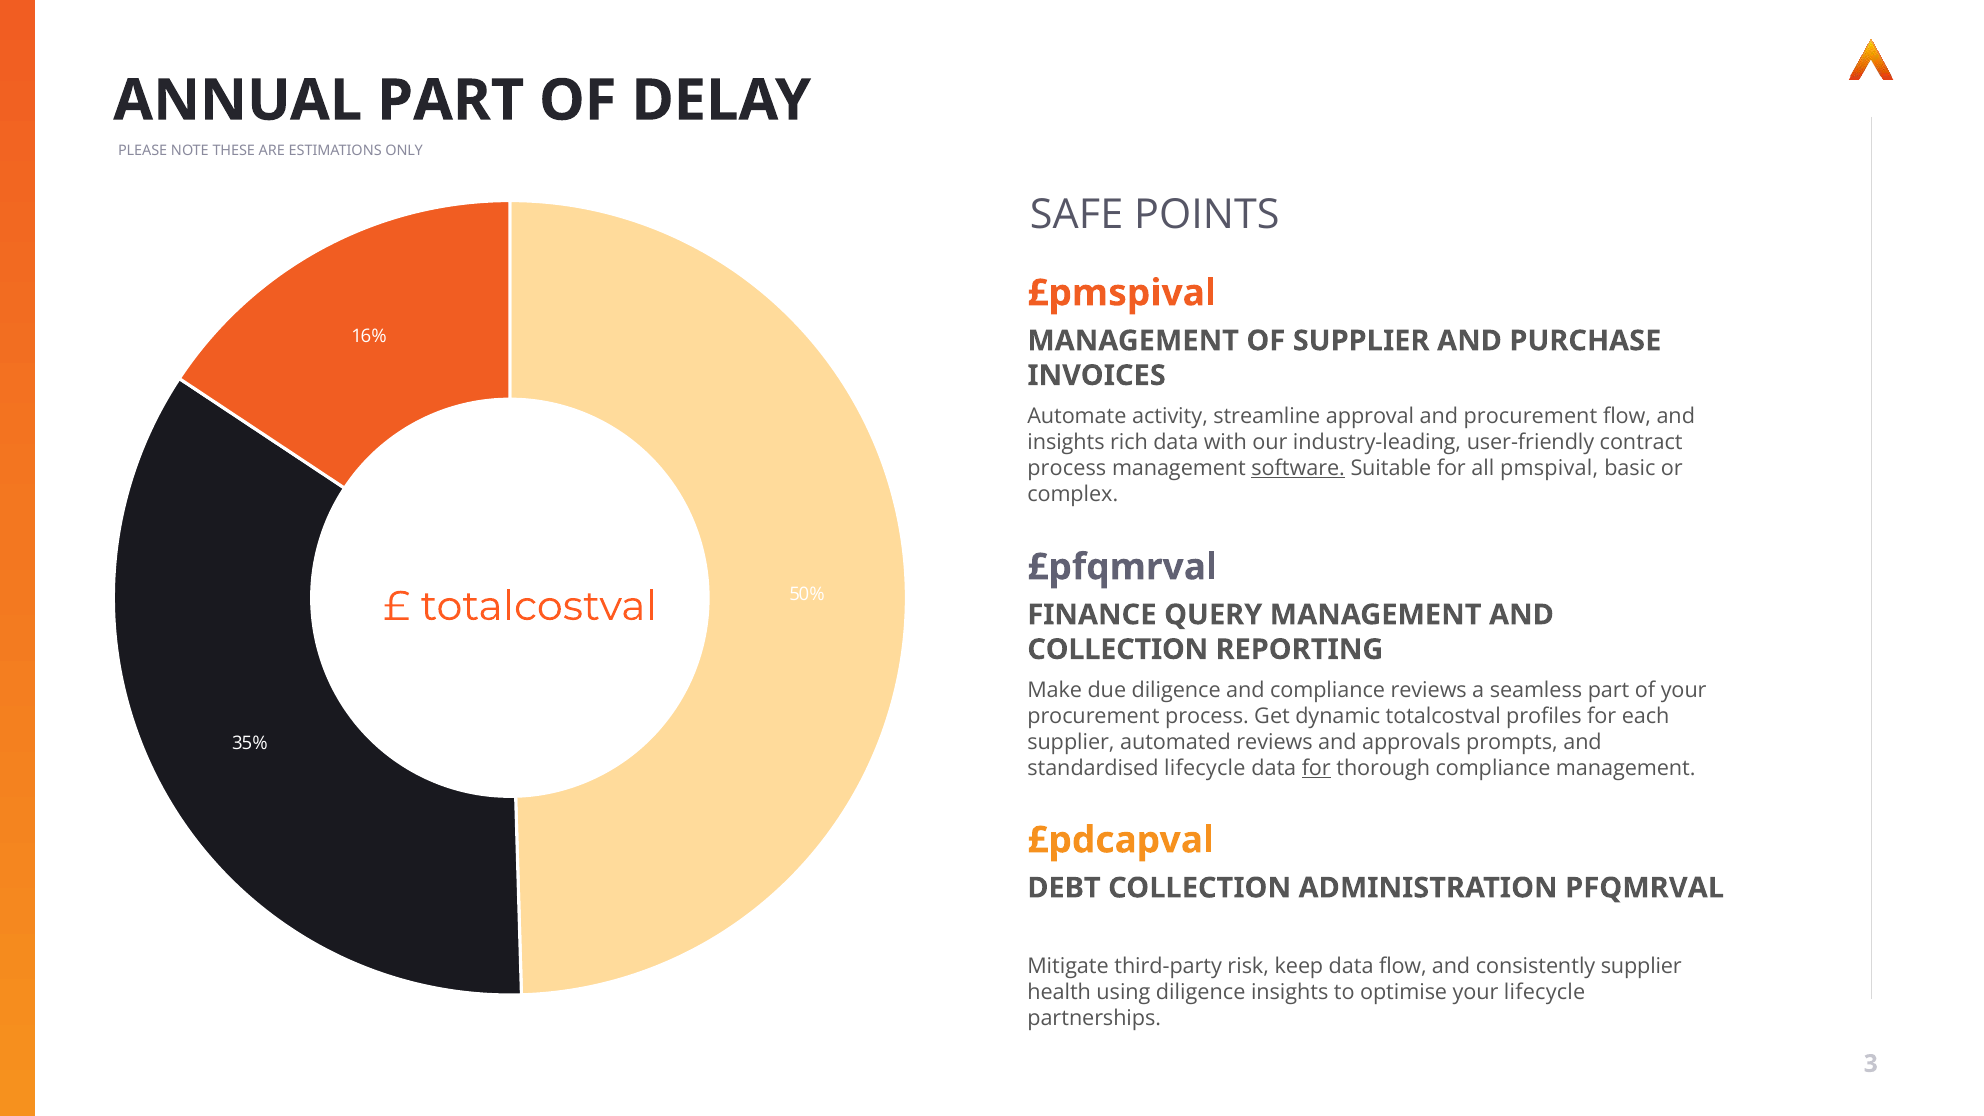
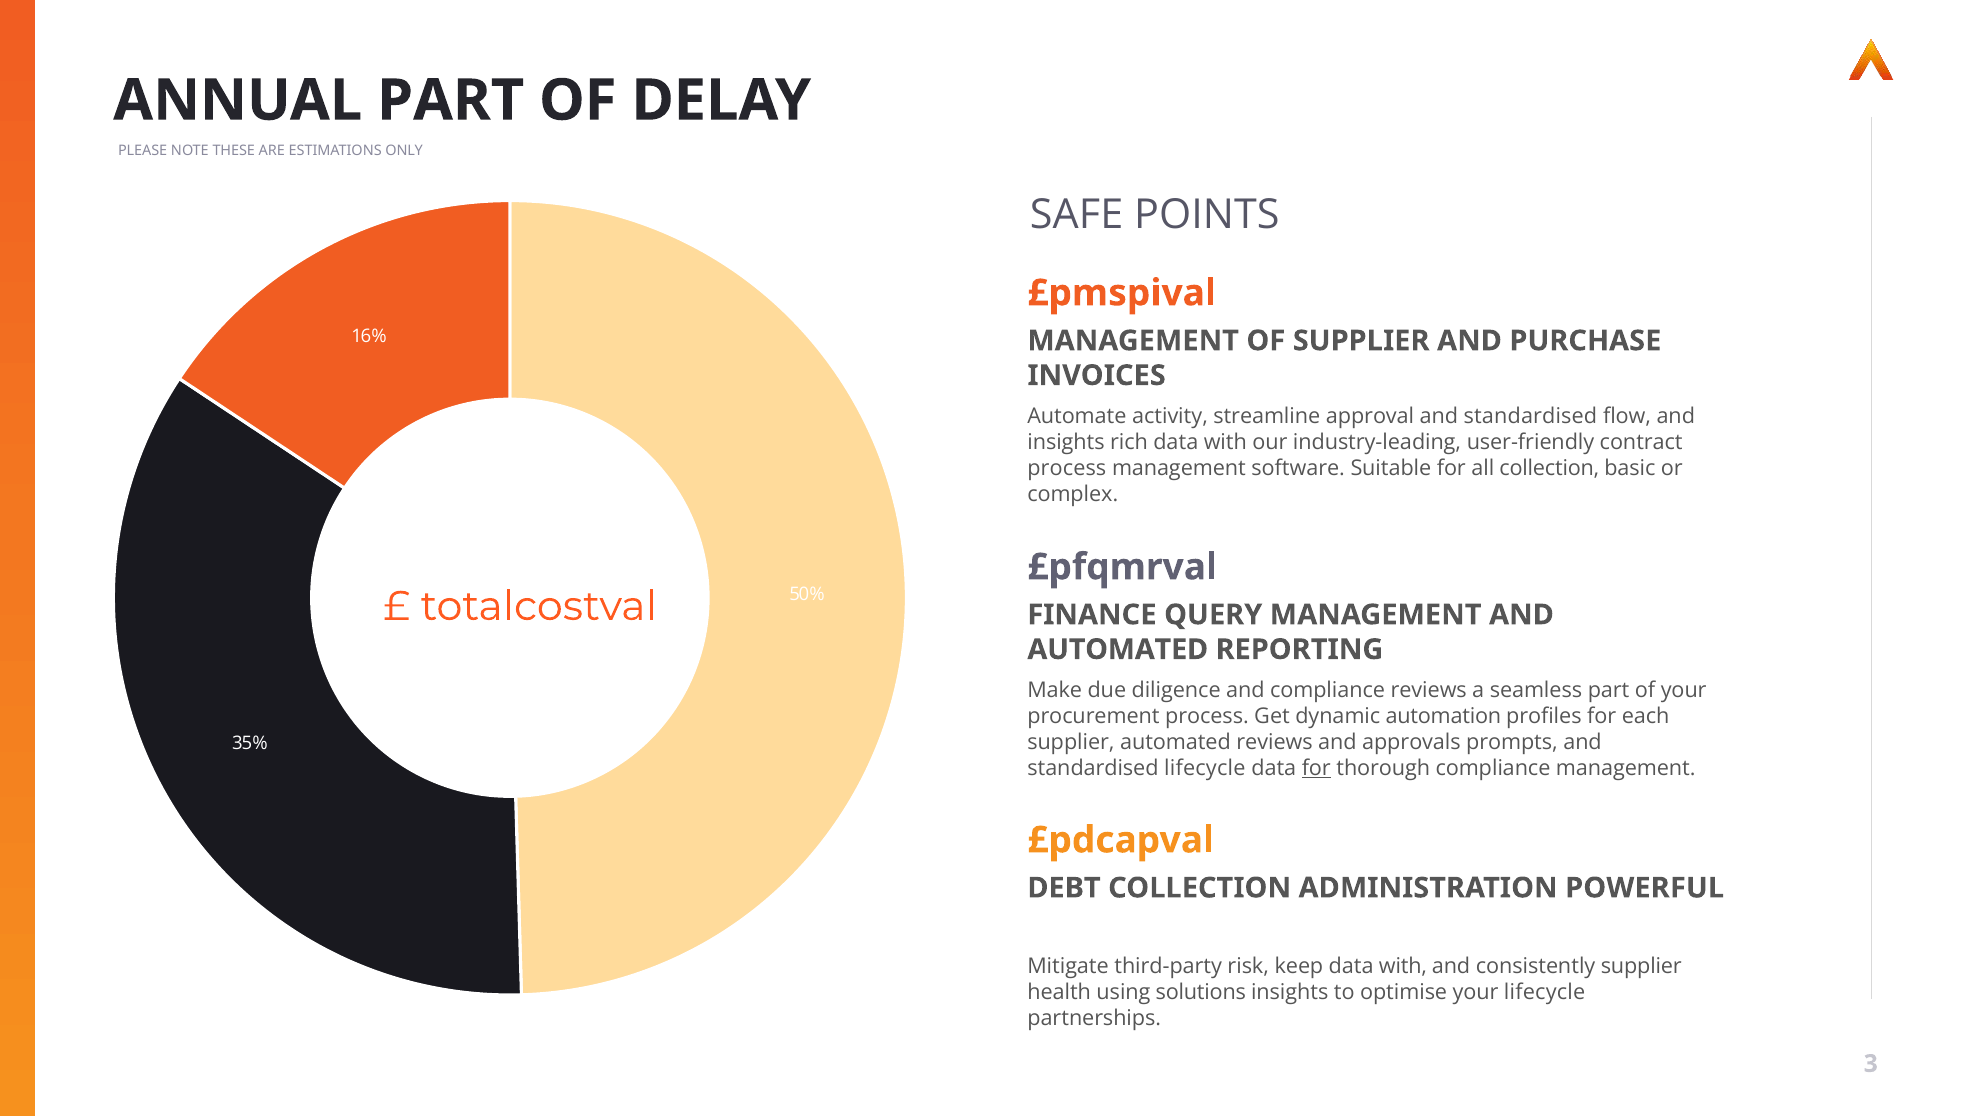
approval and procurement: procurement -> standardised
software underline: present -> none
all pmspival: pmspival -> collection
COLLECTION at (1118, 649): COLLECTION -> AUTOMATED
dynamic totalcostval: totalcostval -> automation
ADMINISTRATION PFQMRVAL: PFQMRVAL -> POWERFUL
keep data flow: flow -> with
using diligence: diligence -> solutions
